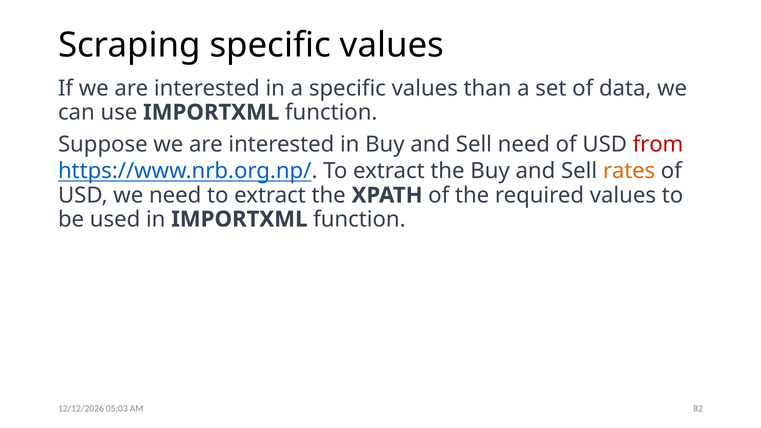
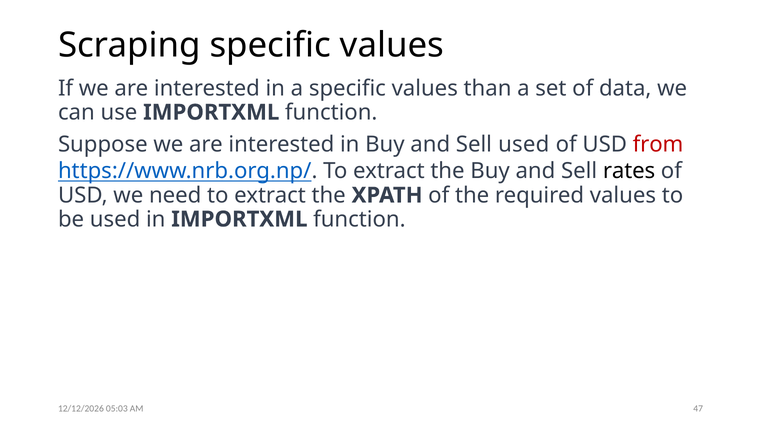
Sell need: need -> used
rates colour: orange -> black
82: 82 -> 47
